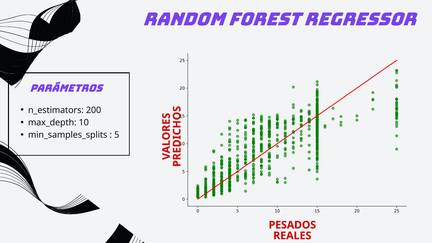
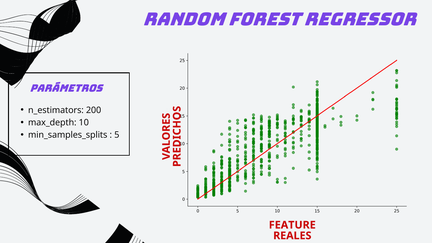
PESADOS: PESADOS -> FEATURE
